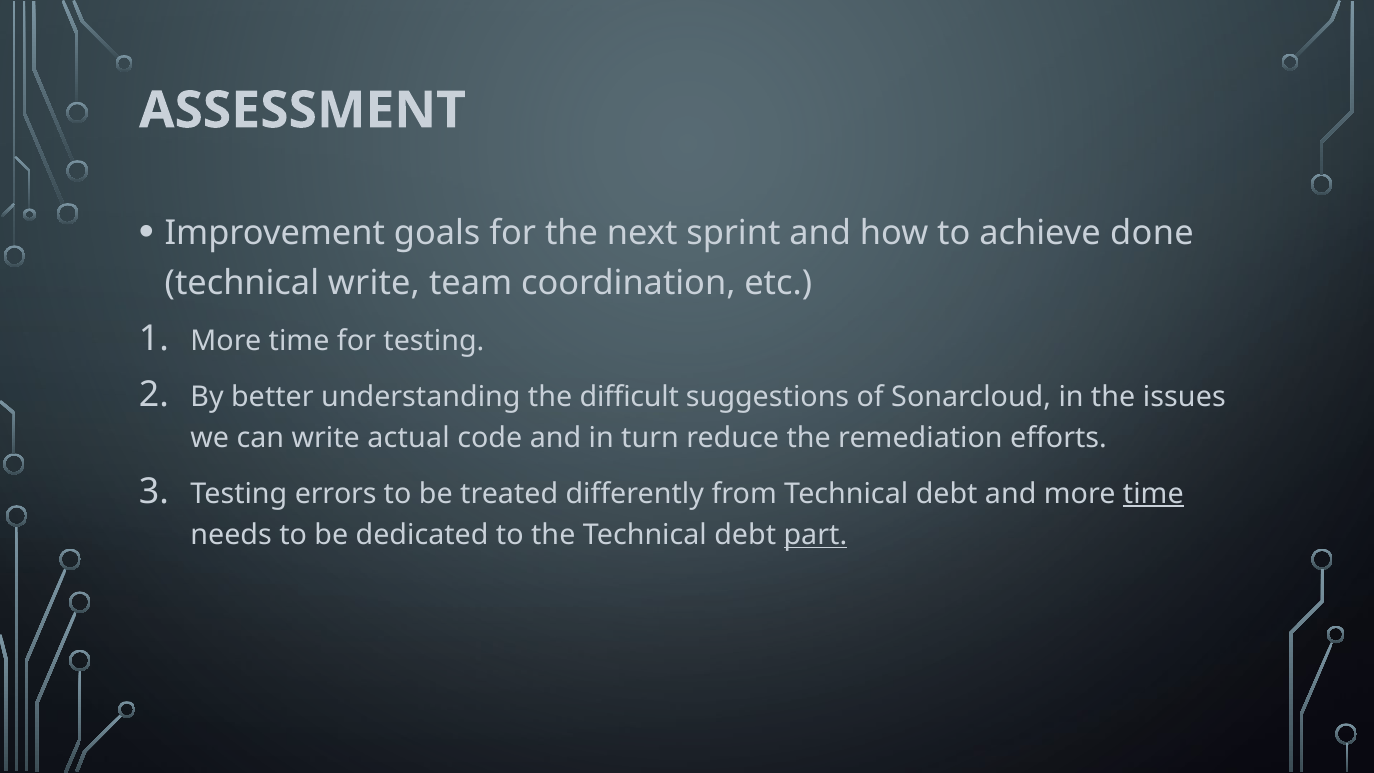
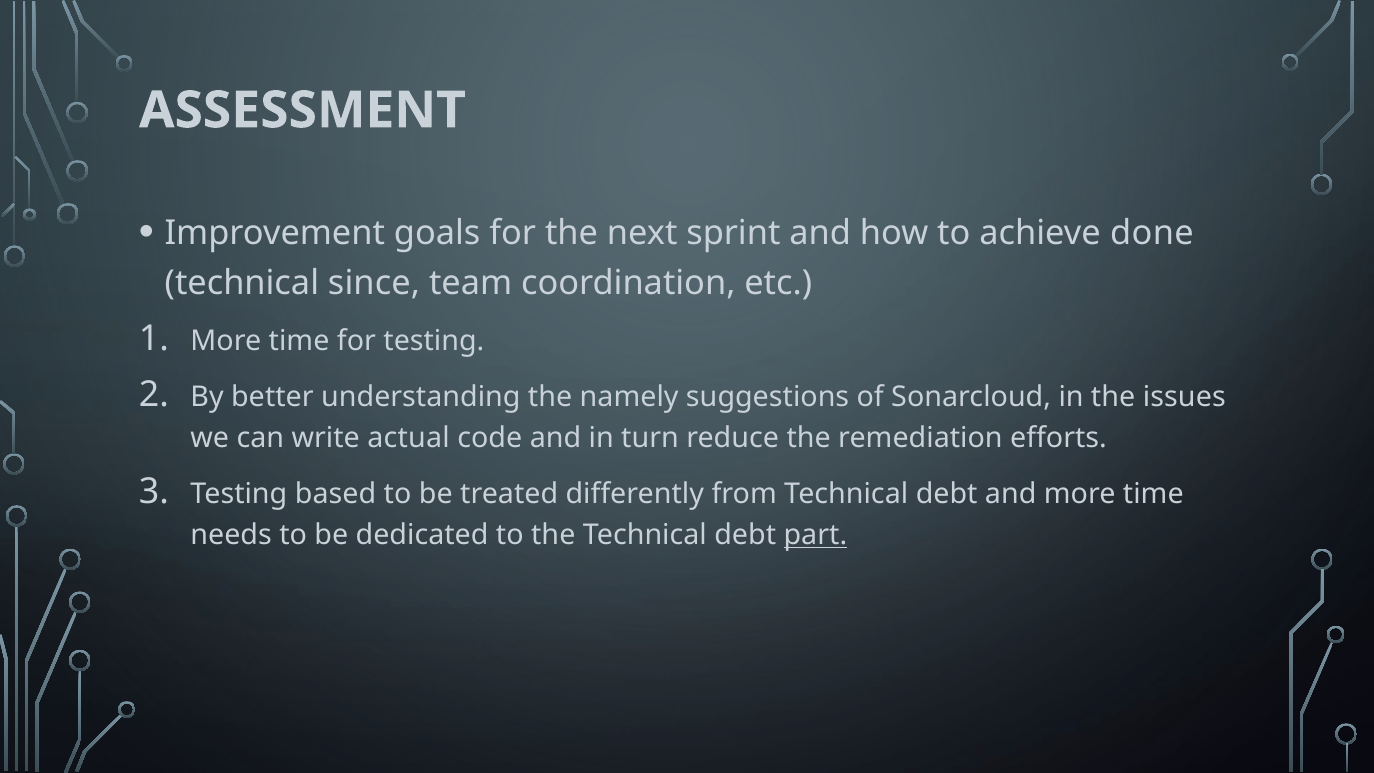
technical write: write -> since
difficult: difficult -> namely
errors: errors -> based
time at (1153, 494) underline: present -> none
